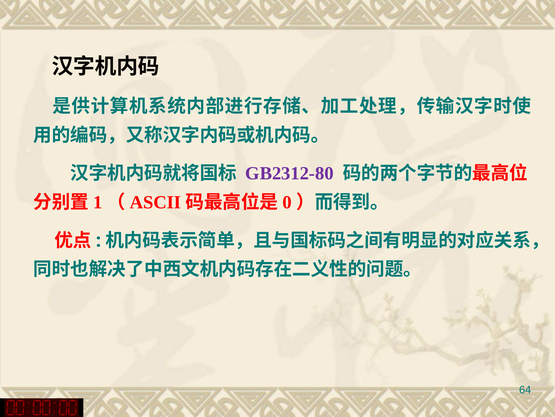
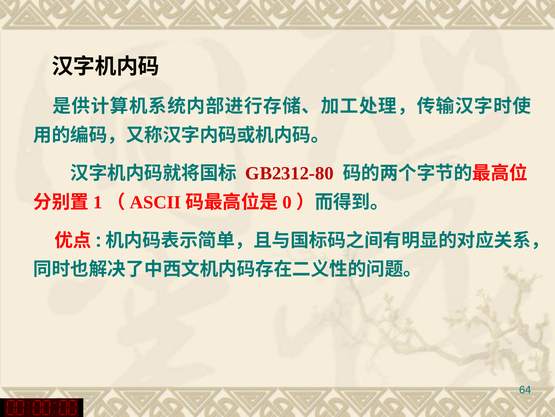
GB2312-80 colour: purple -> red
